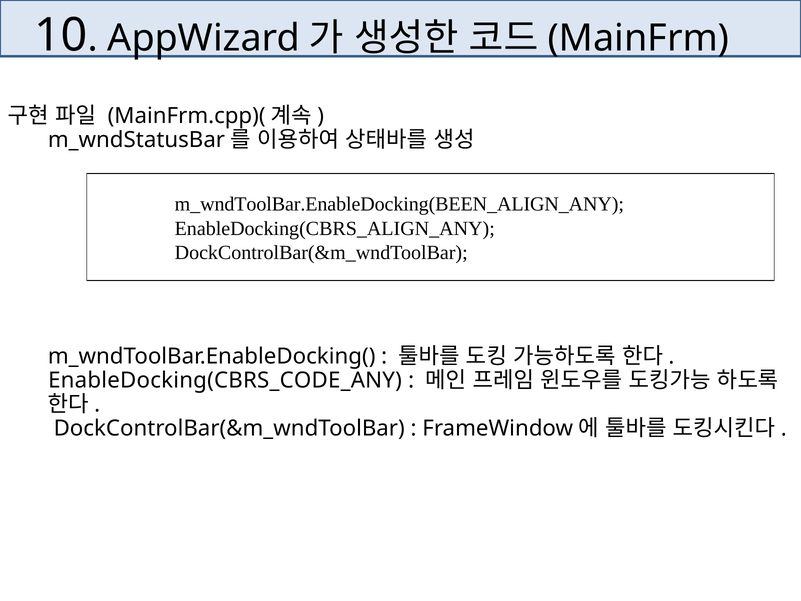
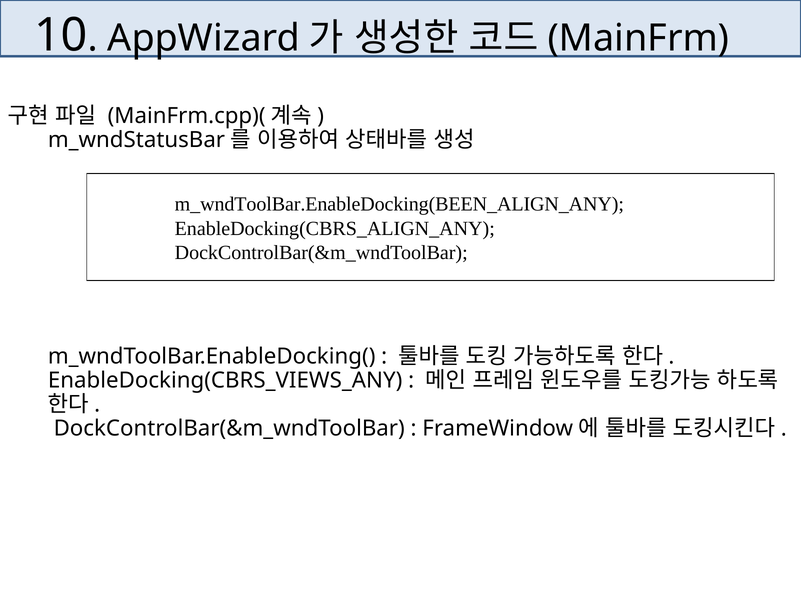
EnableDocking(CBRS_CODE_ANY: EnableDocking(CBRS_CODE_ANY -> EnableDocking(CBRS_VIEWS_ANY
